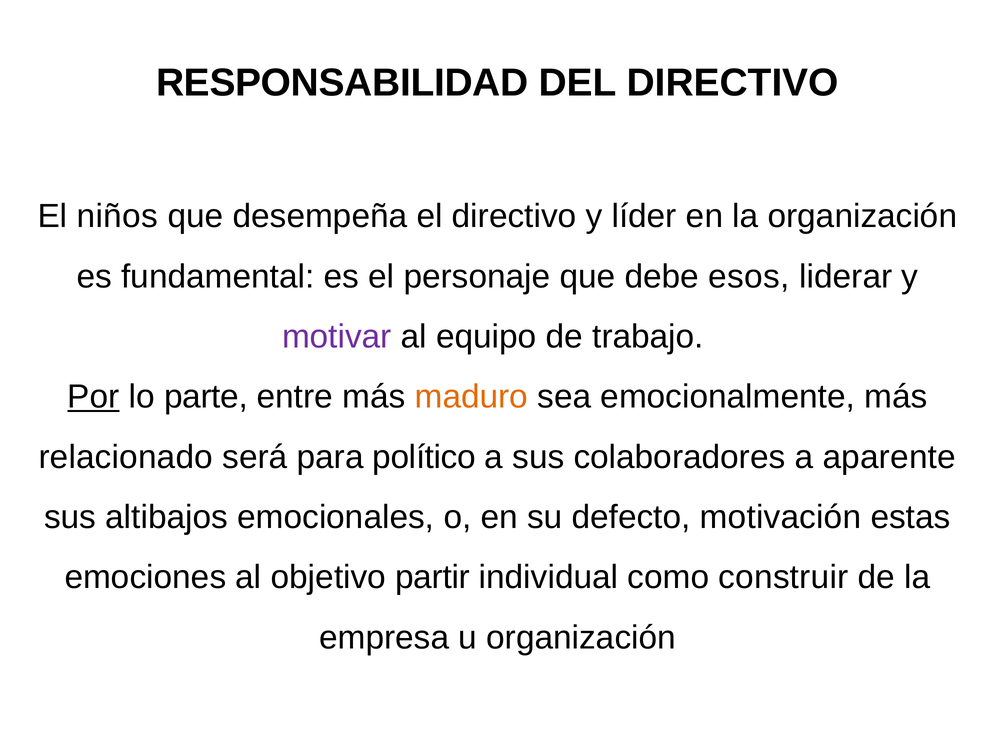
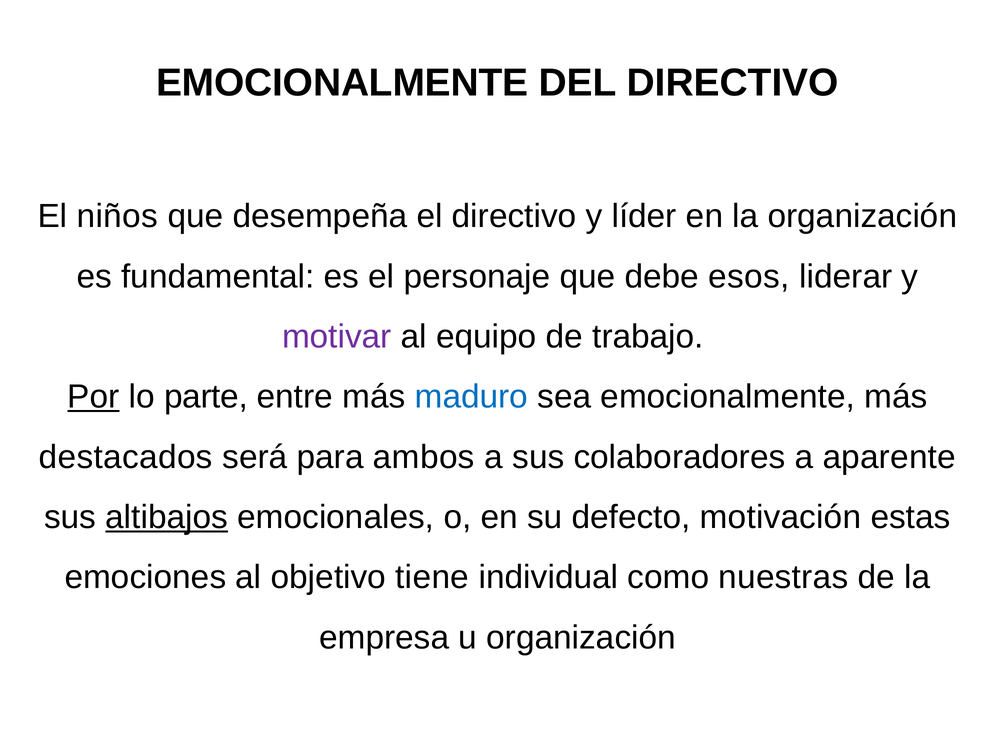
RESPONSABILIDAD at (342, 83): RESPONSABILIDAD -> EMOCIONALMENTE
maduro colour: orange -> blue
relacionado: relacionado -> destacados
político: político -> ambos
altibajos underline: none -> present
partir: partir -> tiene
construir: construir -> nuestras
